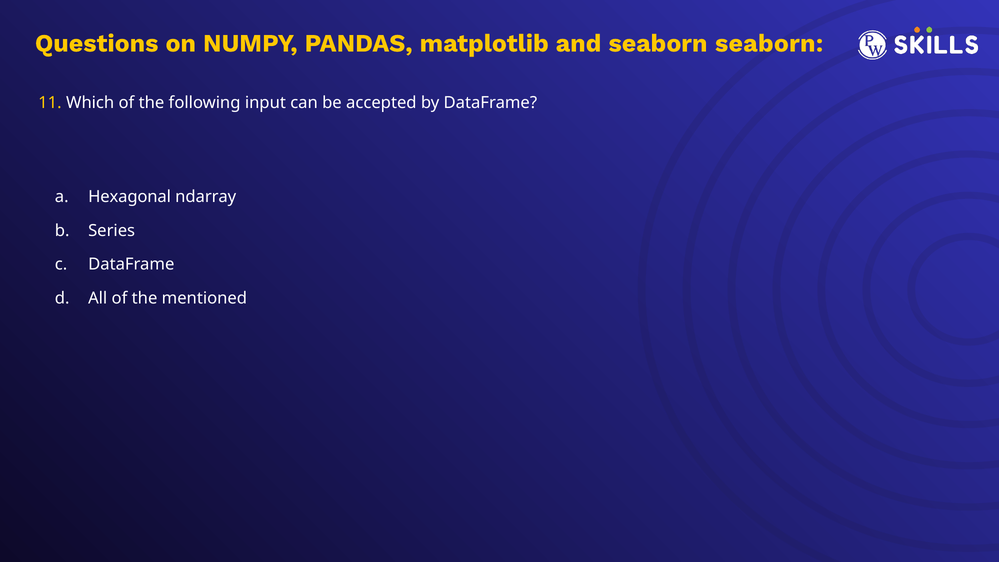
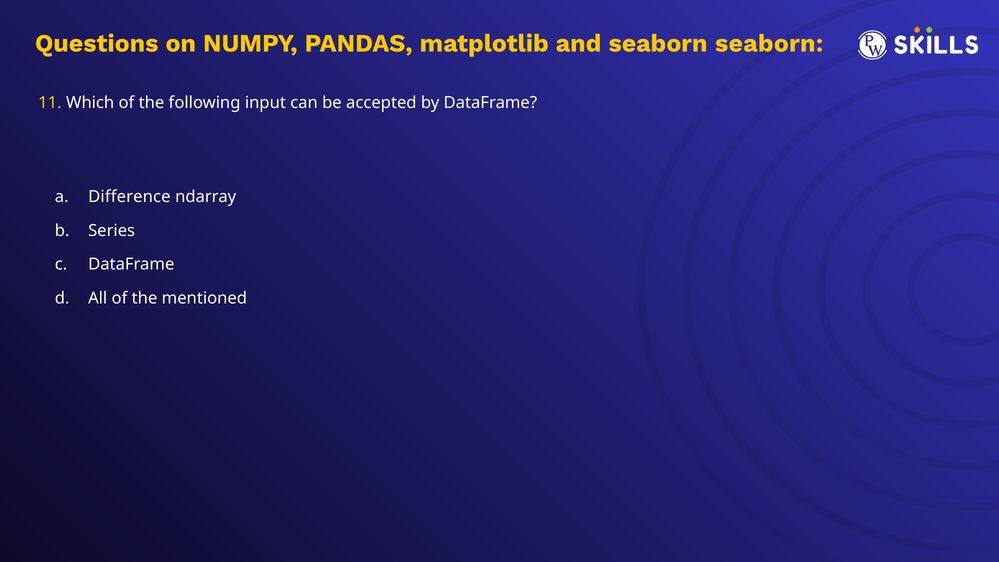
Hexagonal: Hexagonal -> Difference
